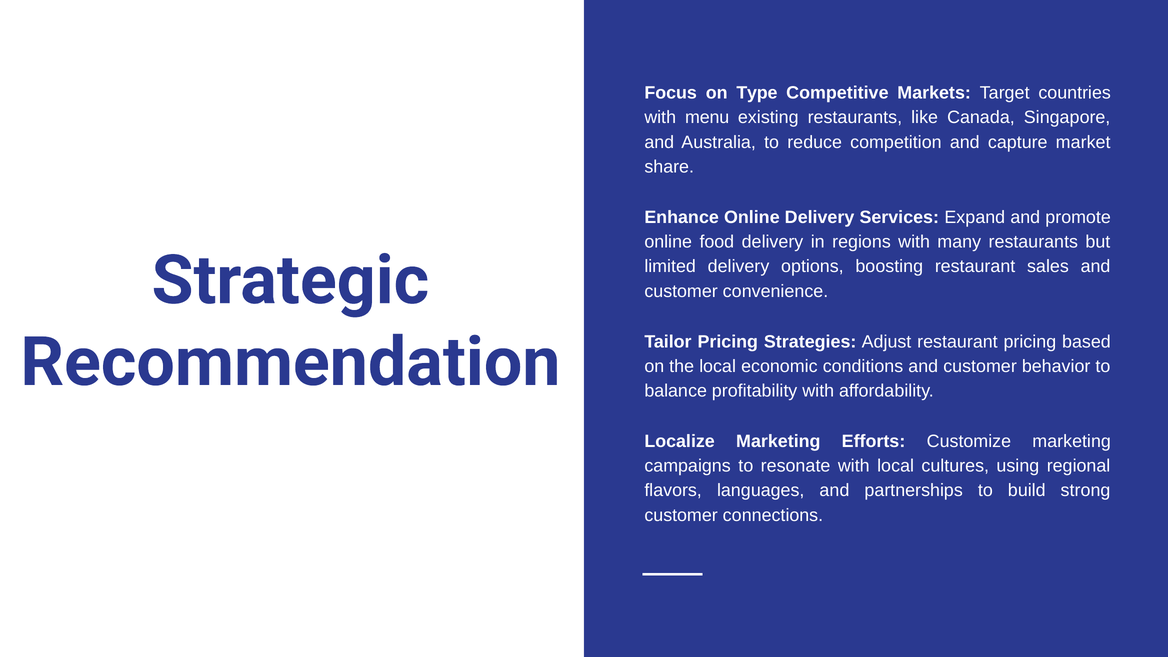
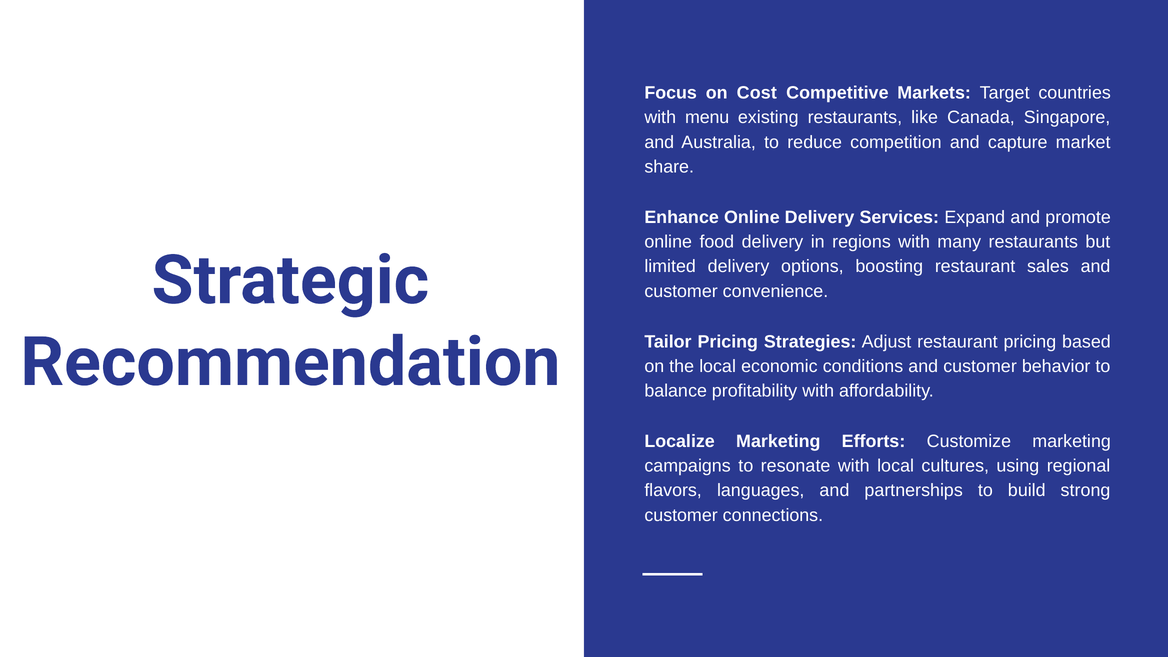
Type: Type -> Cost
